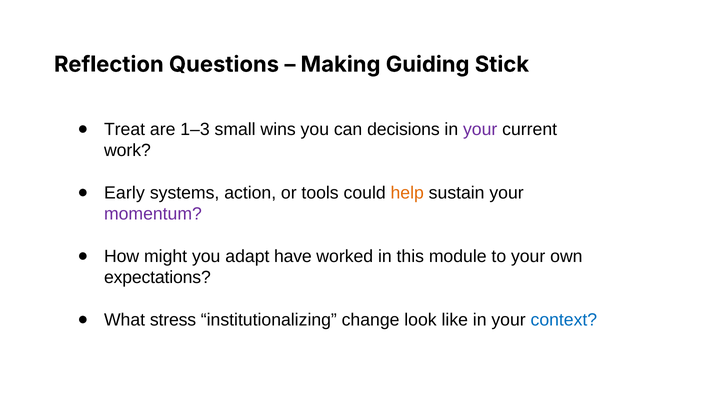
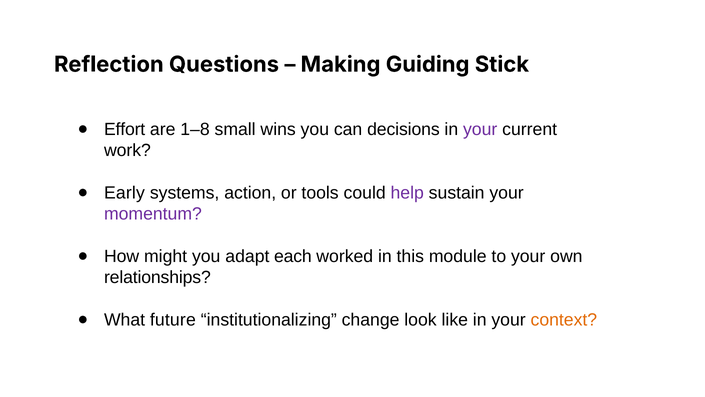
Treat: Treat -> Effort
1–3: 1–3 -> 1–8
help colour: orange -> purple
have: have -> each
expectations: expectations -> relationships
stress: stress -> future
context colour: blue -> orange
